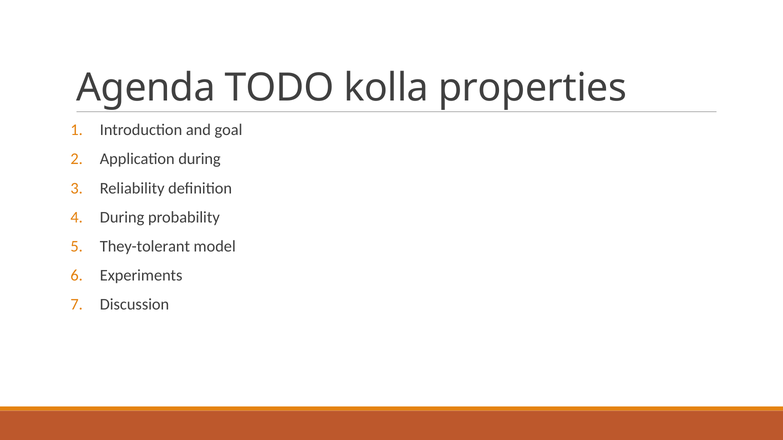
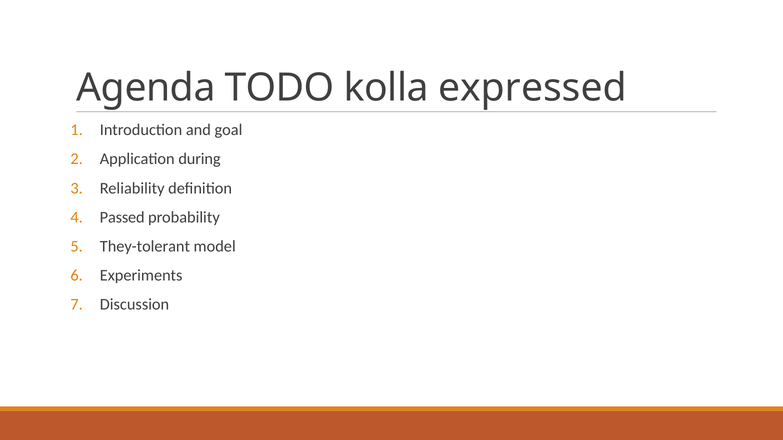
properties: properties -> expressed
During at (122, 217): During -> Passed
